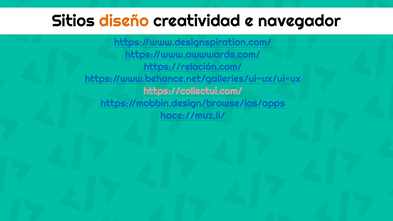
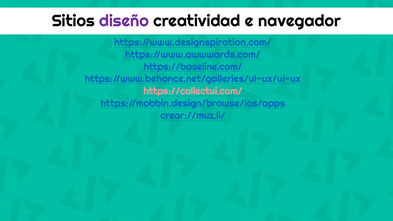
diseño colour: orange -> purple
https://relación.com/: https://relación.com/ -> https://baseline.com/
hace://muz.li/: hace://muz.li/ -> crear://muz.li/
